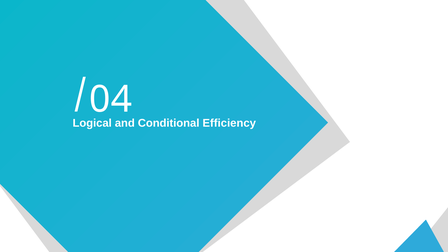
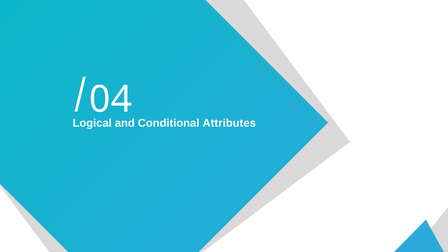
Efficiency: Efficiency -> Attributes
